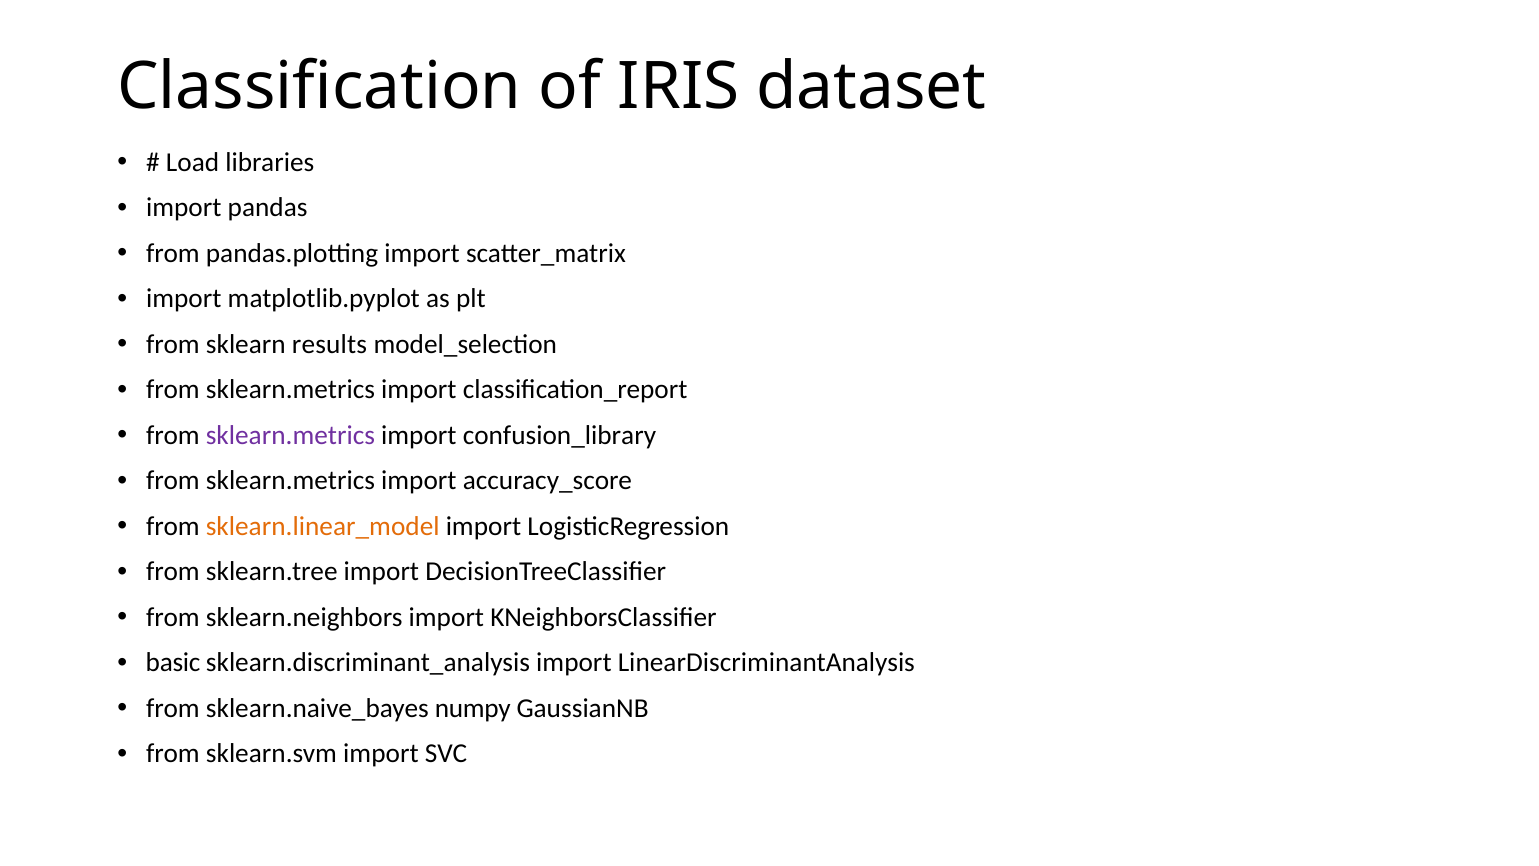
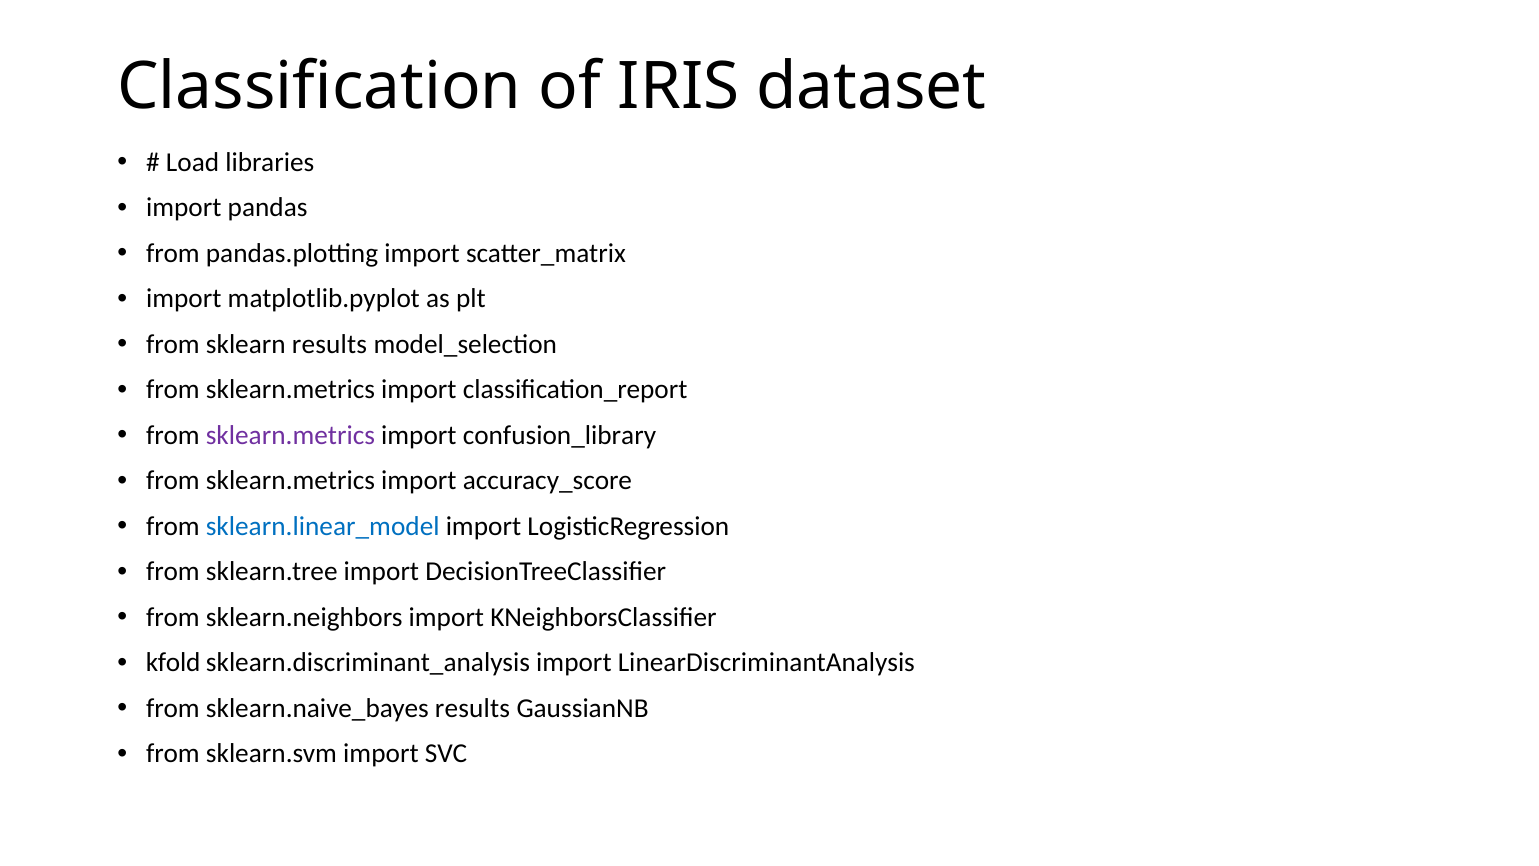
sklearn.linear_model colour: orange -> blue
basic: basic -> kfold
sklearn.naive_bayes numpy: numpy -> results
